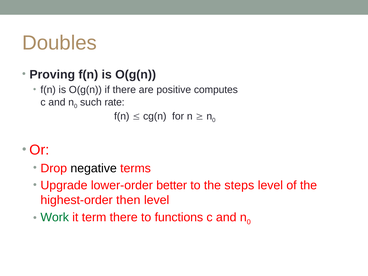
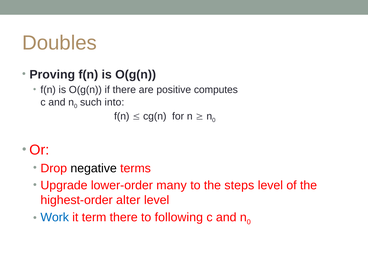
rate: rate -> into
better: better -> many
then: then -> alter
Work colour: green -> blue
functions: functions -> following
